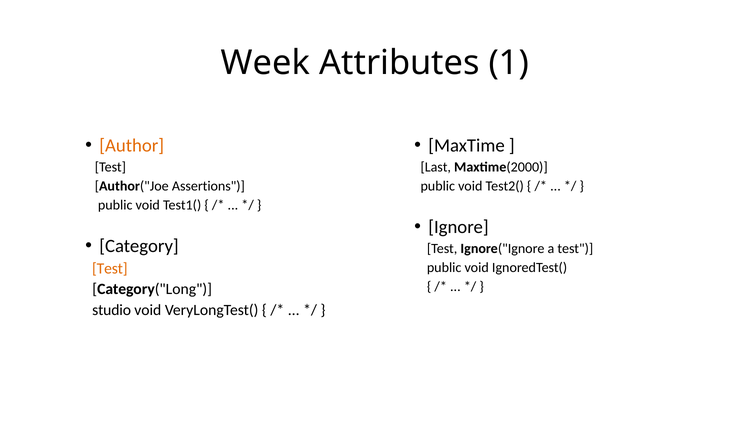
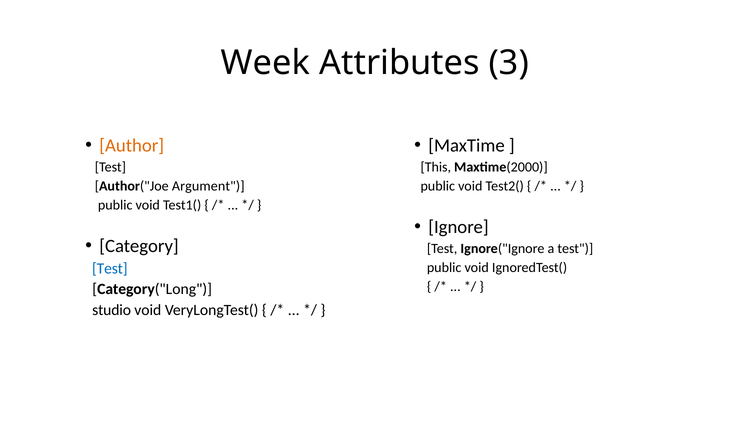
1: 1 -> 3
Last: Last -> This
Assertions: Assertions -> Argument
Test at (110, 268) colour: orange -> blue
